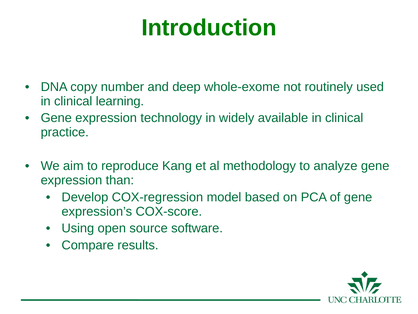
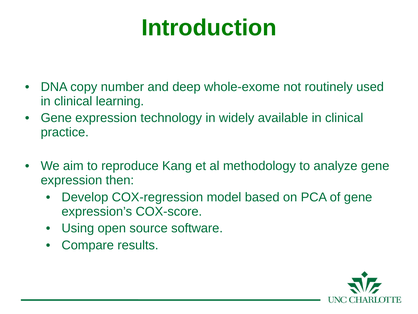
than: than -> then
